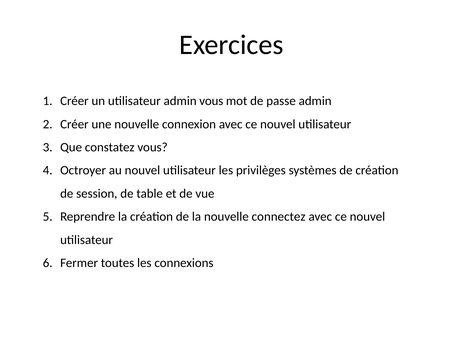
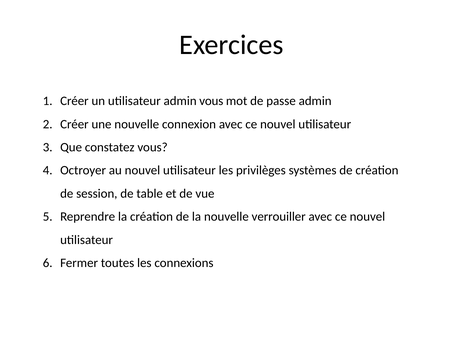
connectez: connectez -> verrouiller
